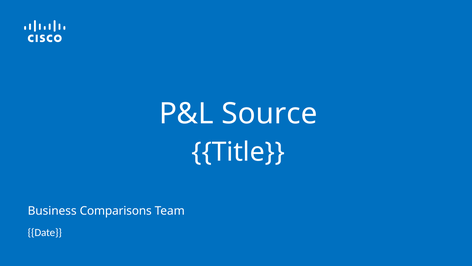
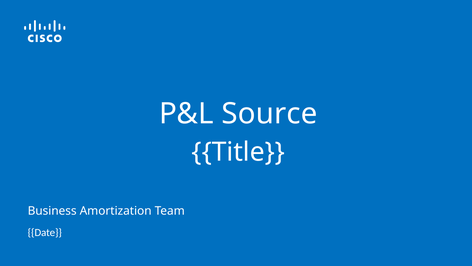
Comparisons: Comparisons -> Amortization
